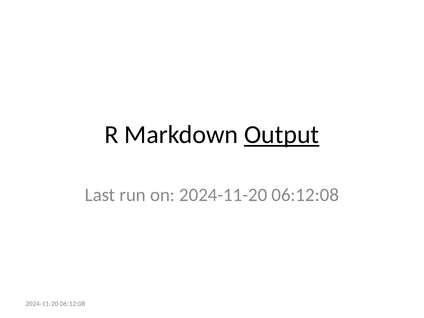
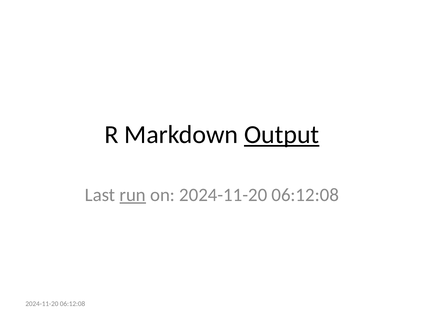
run underline: none -> present
